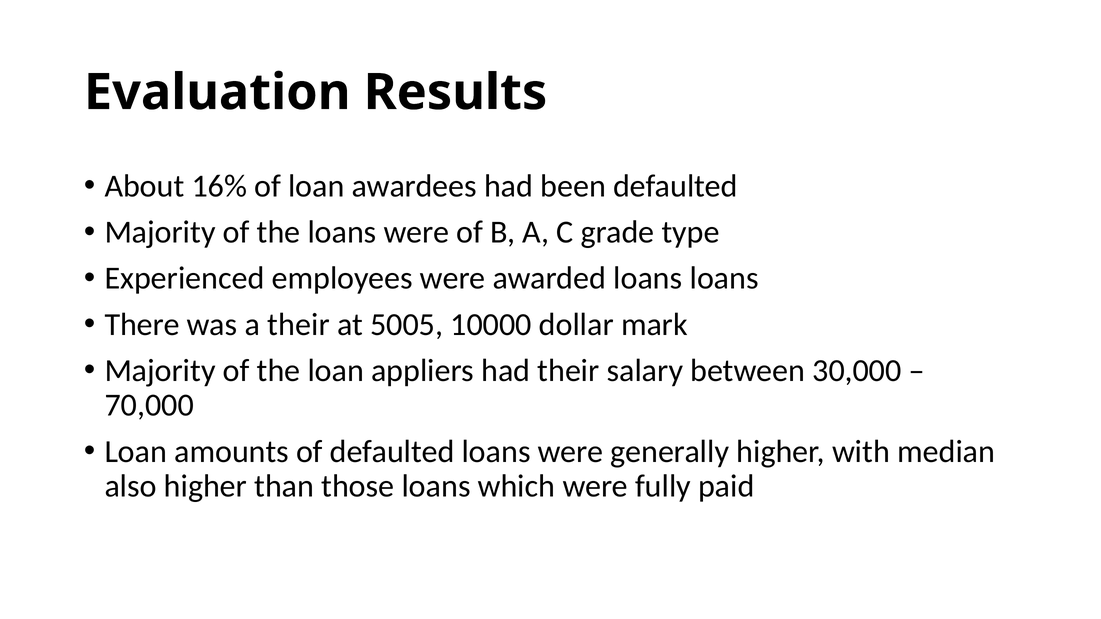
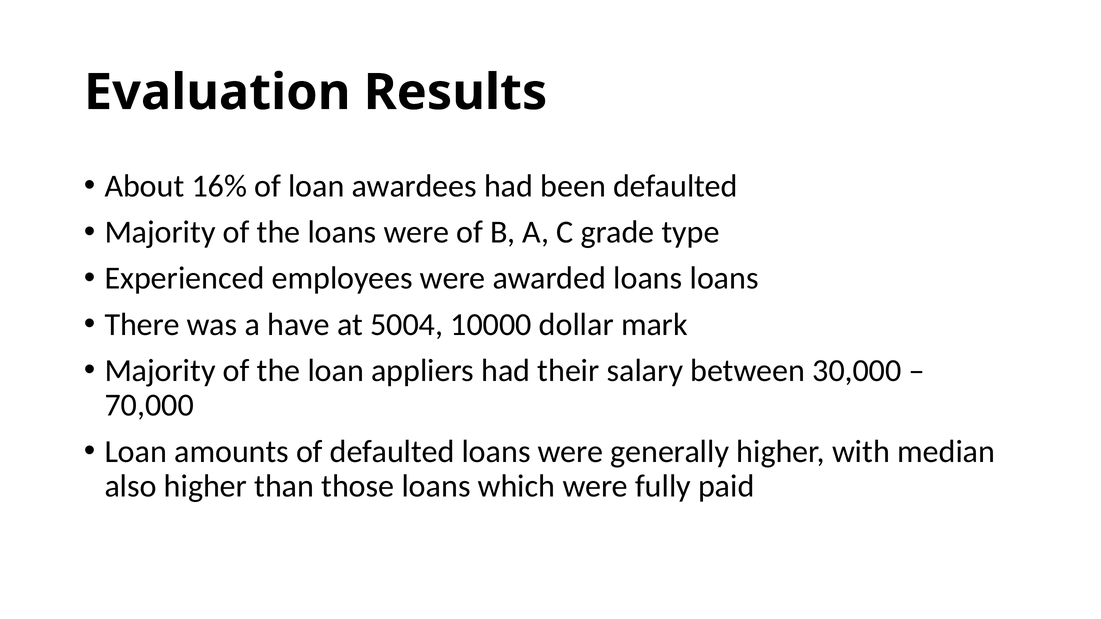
a their: their -> have
5005: 5005 -> 5004
